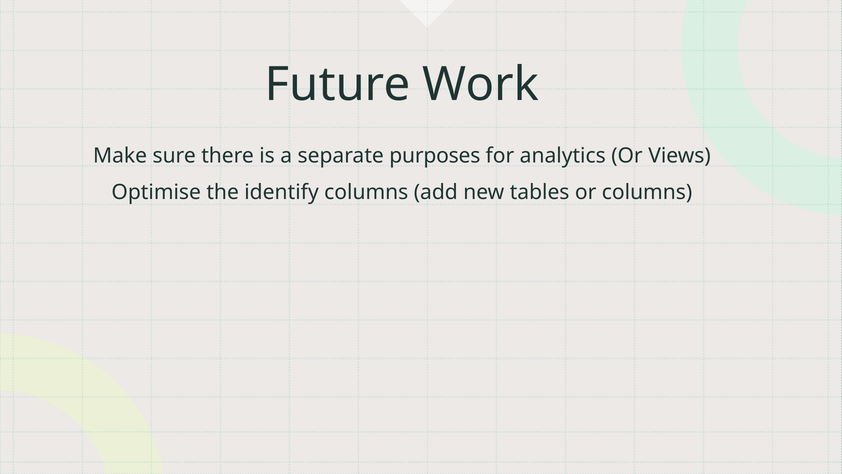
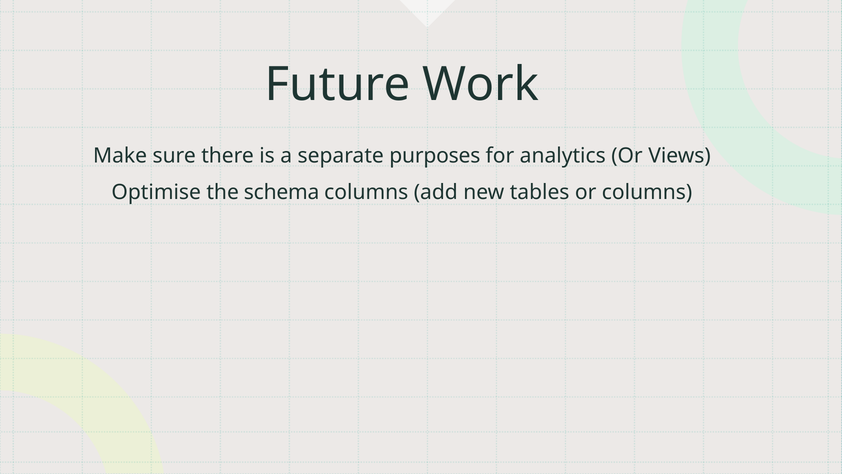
identify: identify -> schema
